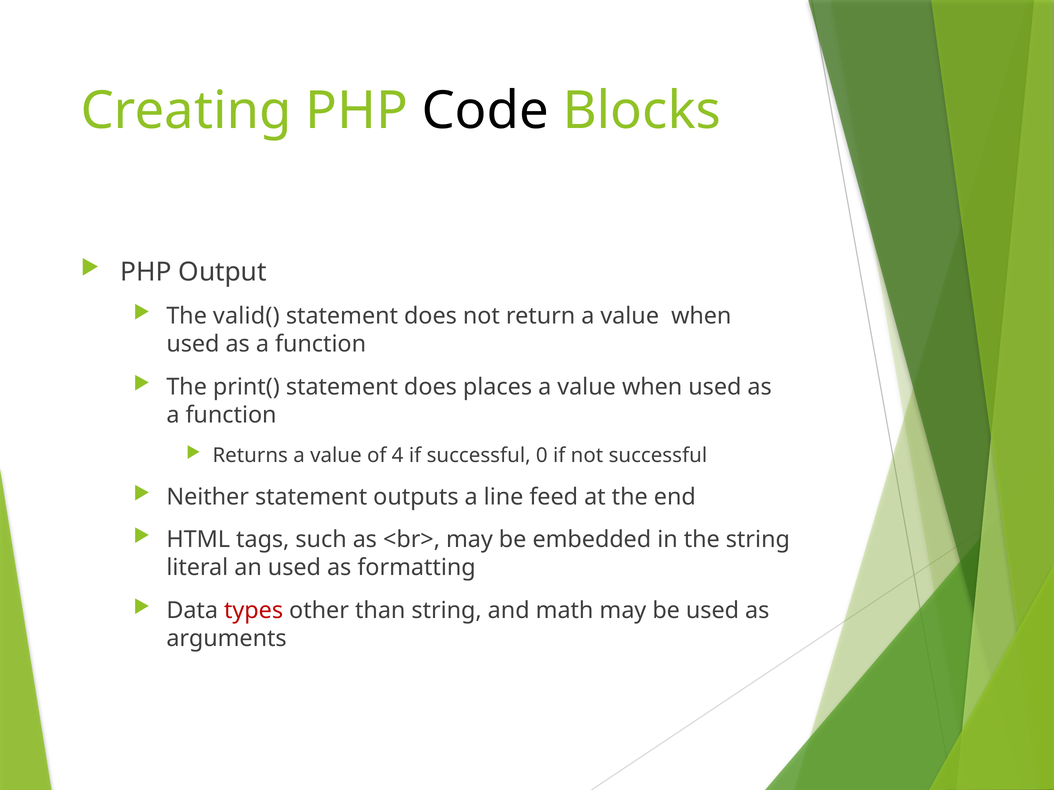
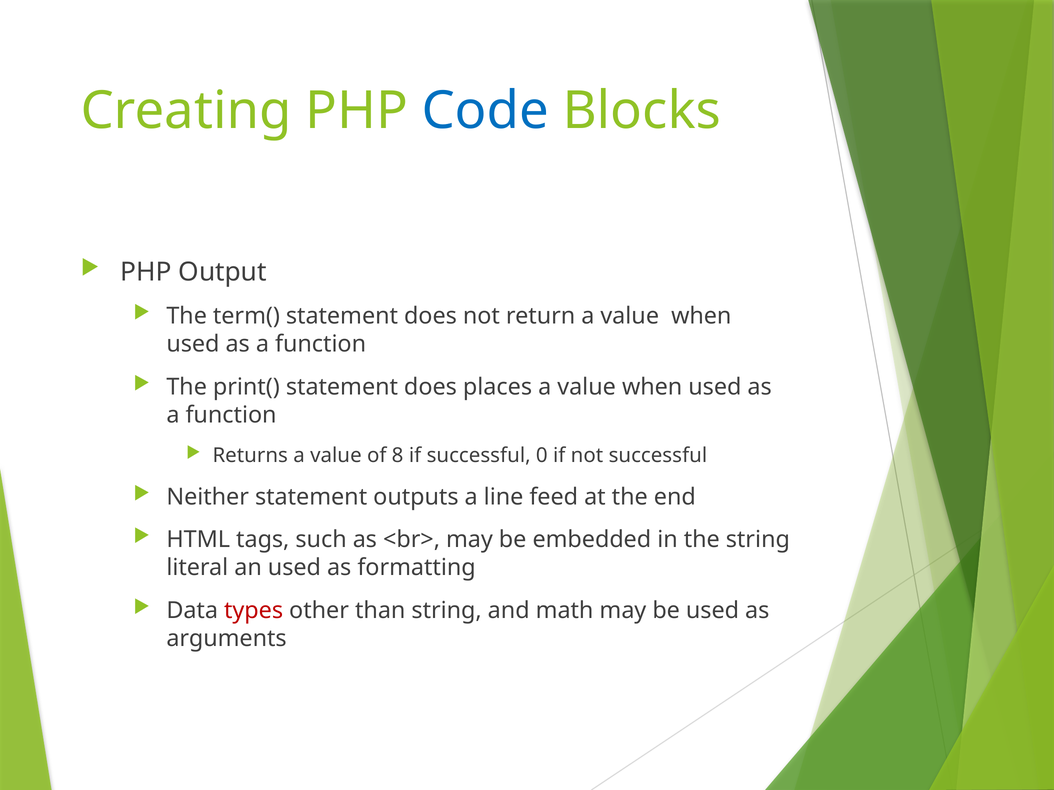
Code colour: black -> blue
valid(: valid( -> term(
4: 4 -> 8
